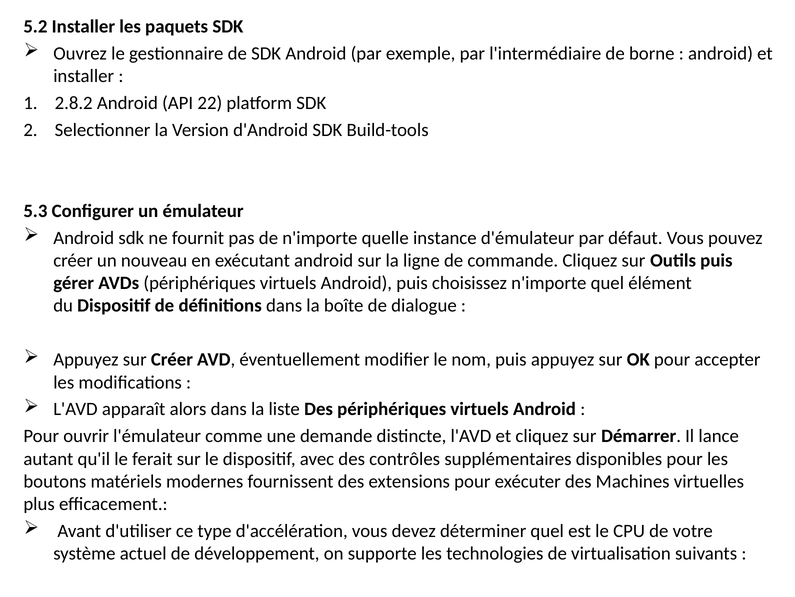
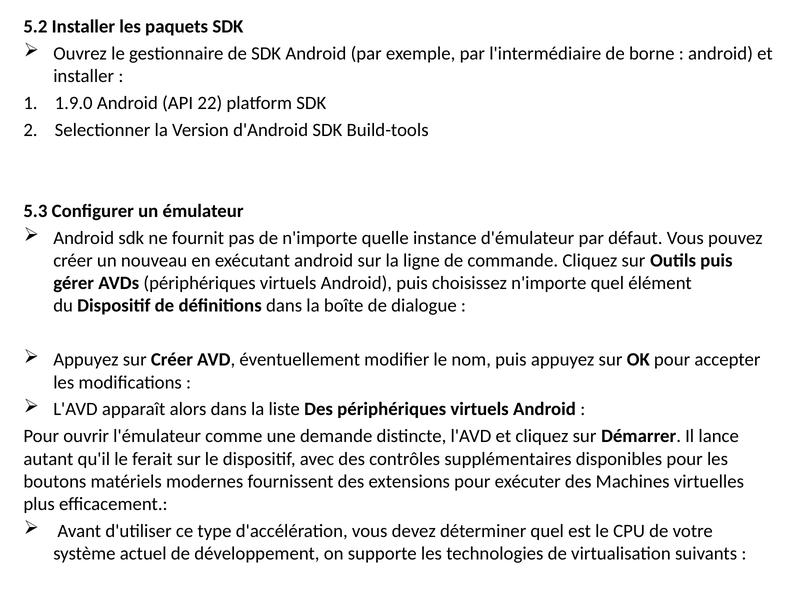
2.8.2: 2.8.2 -> 1.9.0
